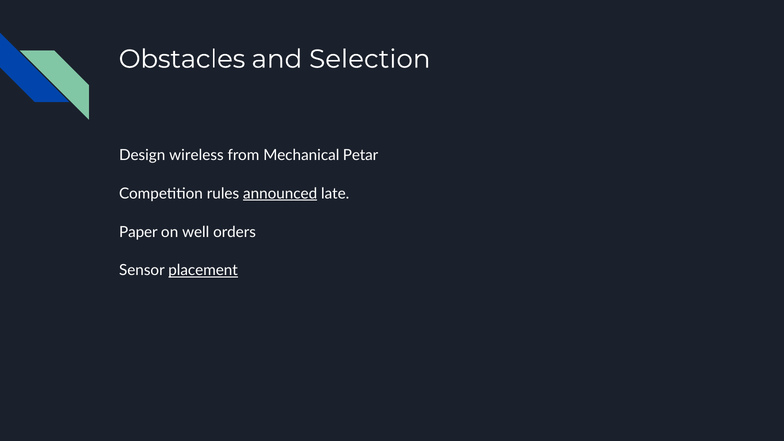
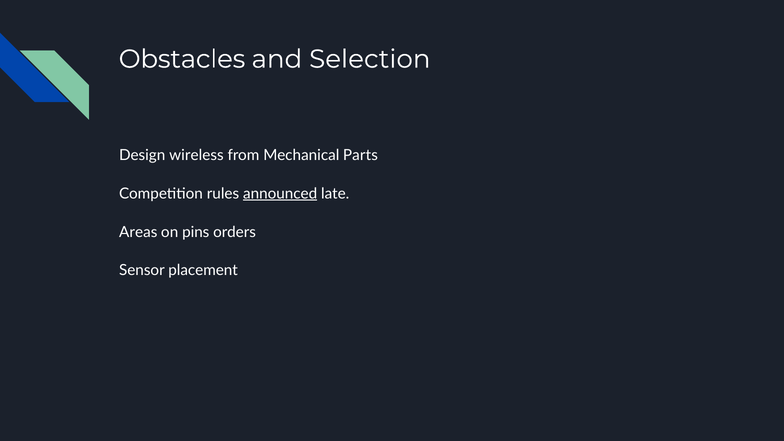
Petar: Petar -> Parts
Paper: Paper -> Areas
well: well -> pins
placement underline: present -> none
